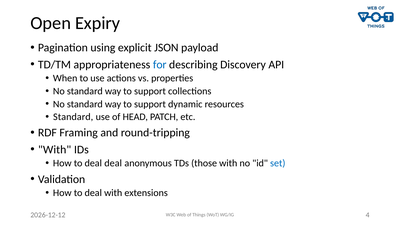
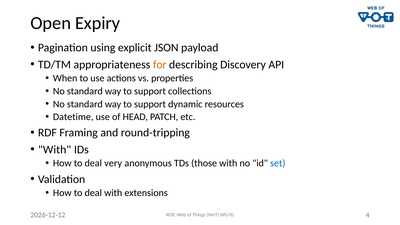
for colour: blue -> orange
Standard at (73, 117): Standard -> Datetime
deal deal: deal -> very
